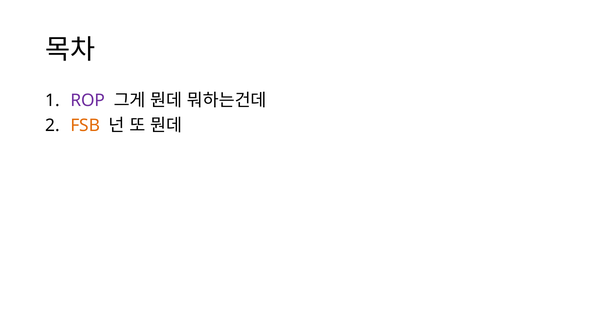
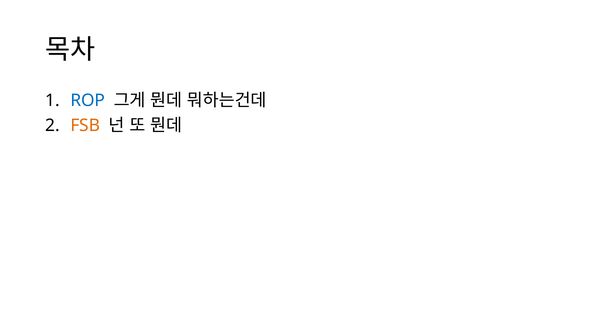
ROP colour: purple -> blue
